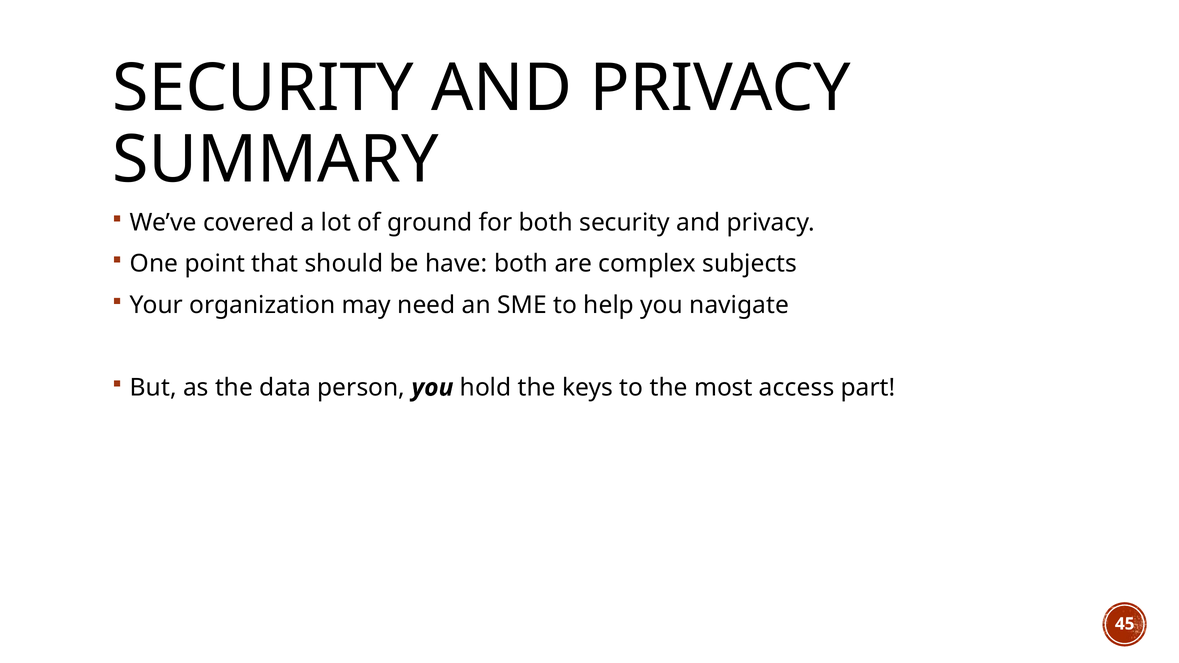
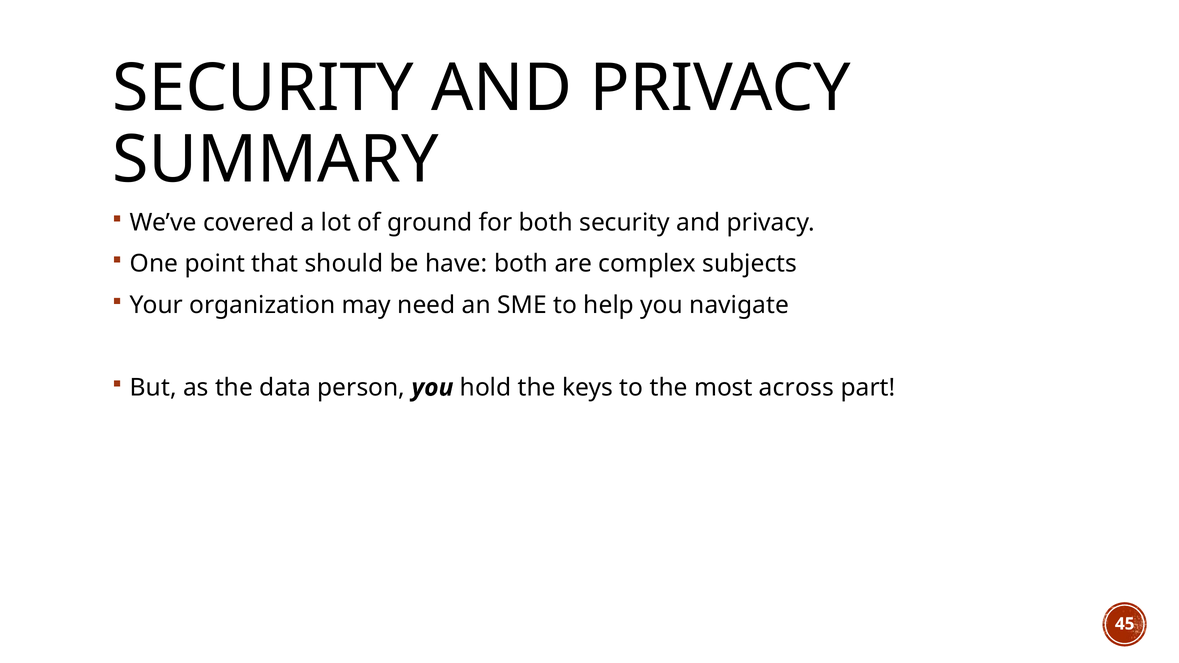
access: access -> across
